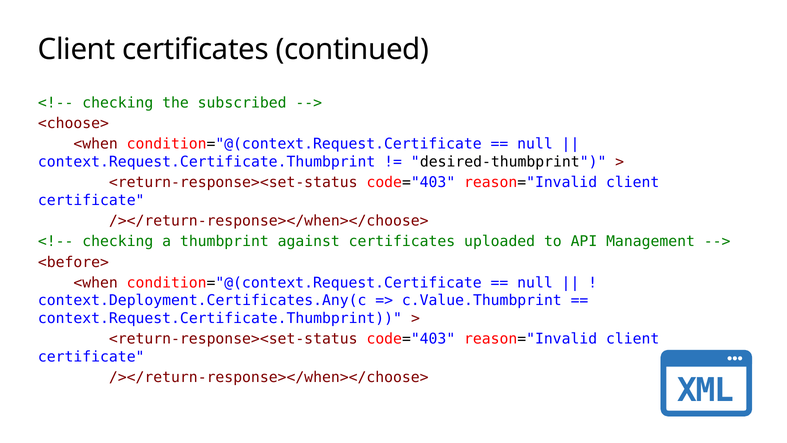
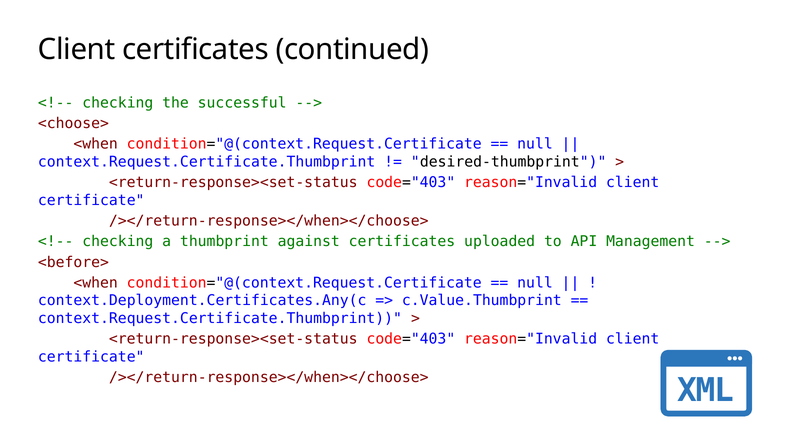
subscribed: subscribed -> successful
